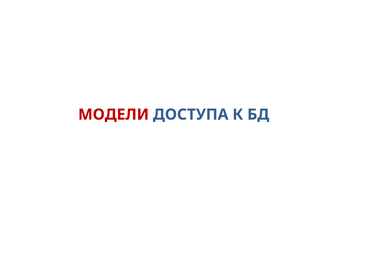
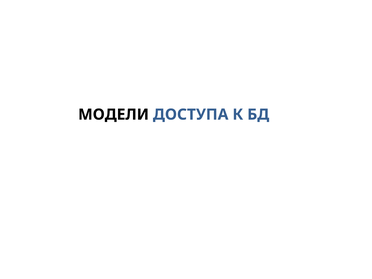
МОДЕЛИ colour: red -> black
